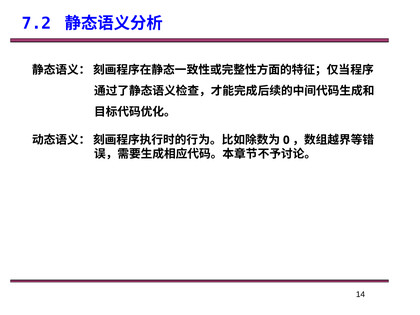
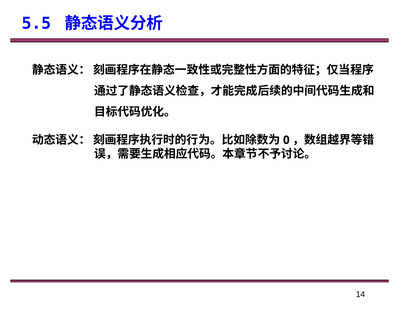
7.2: 7.2 -> 5.5
